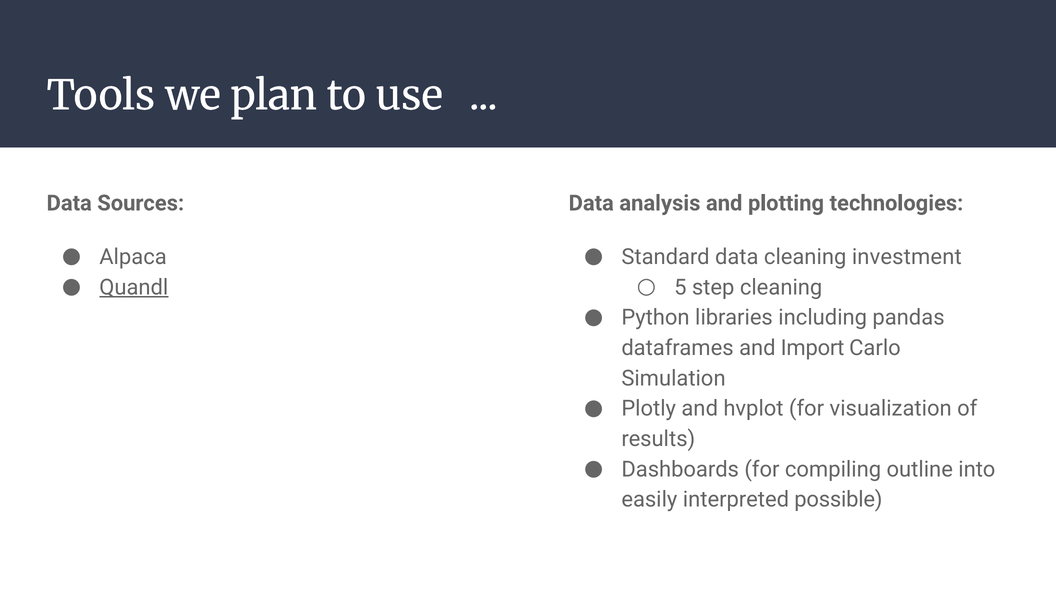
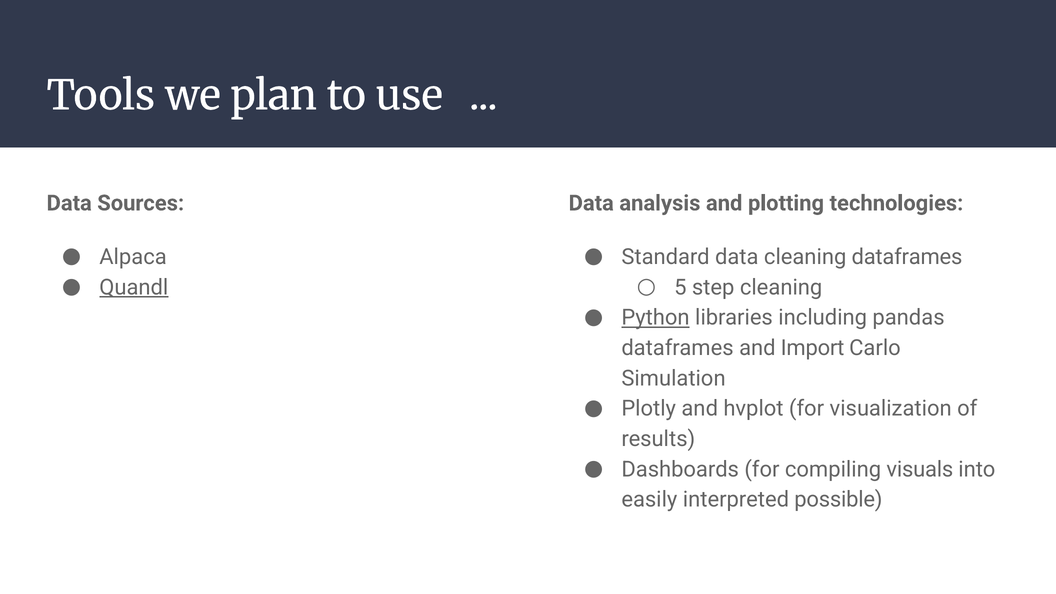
cleaning investment: investment -> dataframes
Python underline: none -> present
outline: outline -> visuals
